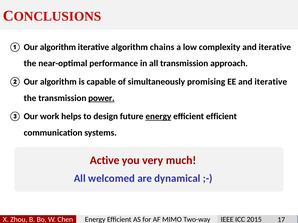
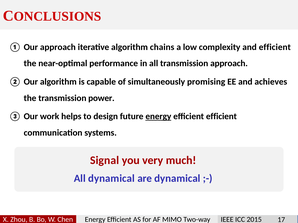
algorithm at (58, 47): algorithm -> approach
complexity and iterative: iterative -> efficient
EE and iterative: iterative -> achieves
power underline: present -> none
Active: Active -> Signal
All welcomed: welcomed -> dynamical
